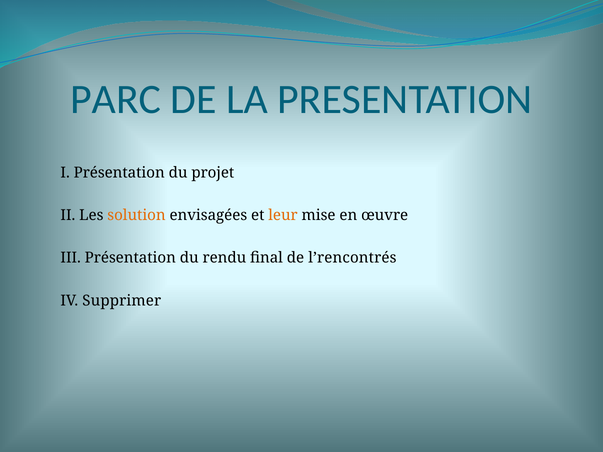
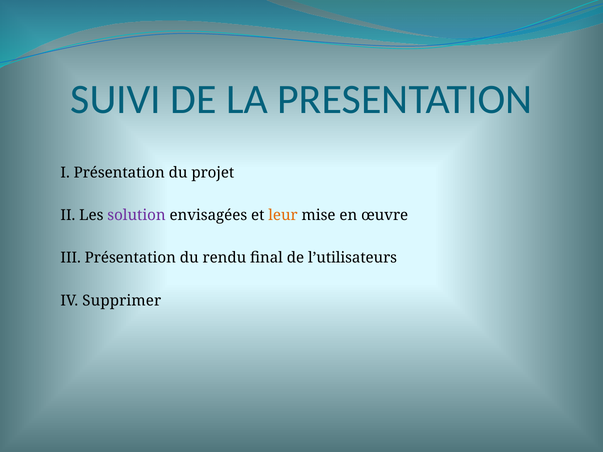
PARC: PARC -> SUIVI
solution colour: orange -> purple
l’rencontrés: l’rencontrés -> l’utilisateurs
